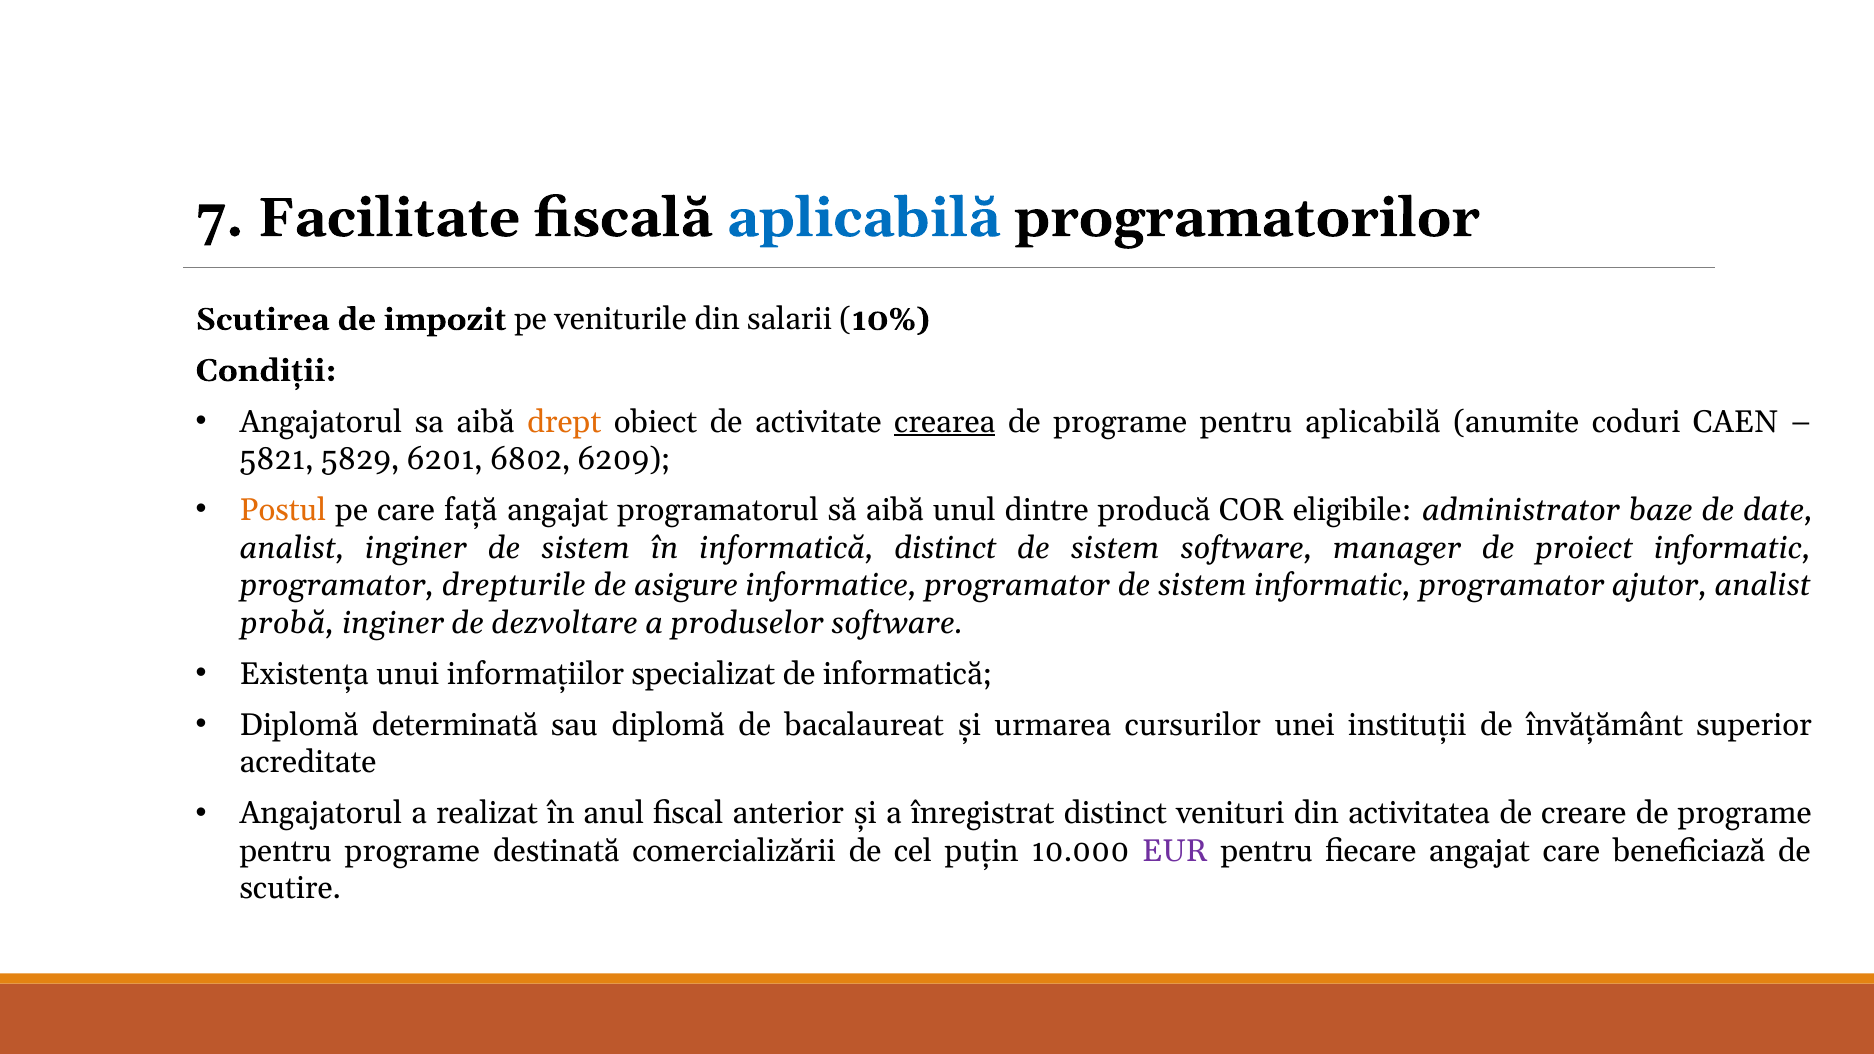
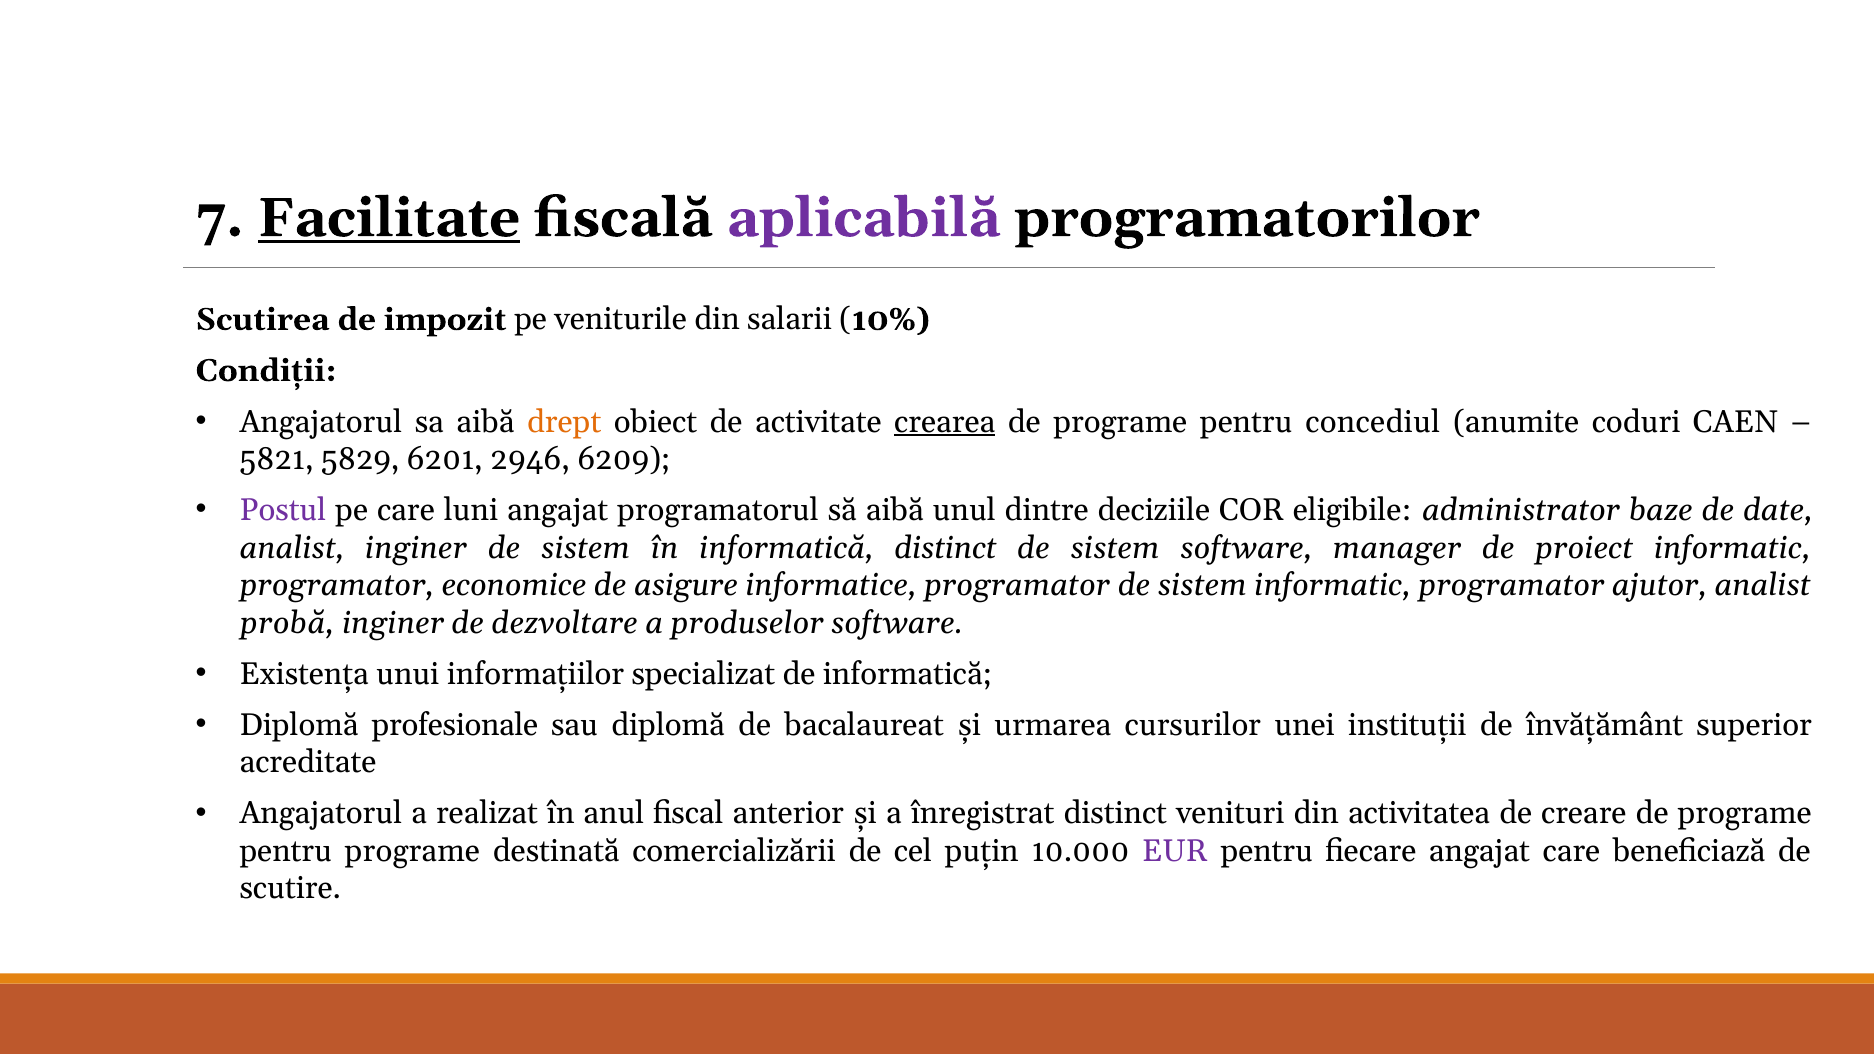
Facilitate underline: none -> present
aplicabilă at (864, 218) colour: blue -> purple
pentru aplicabilă: aplicabilă -> concediul
6802: 6802 -> 2946
Postul colour: orange -> purple
față: față -> luni
producă: producă -> deciziile
drepturile: drepturile -> economice
determinată: determinată -> profesionale
